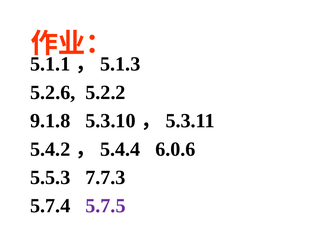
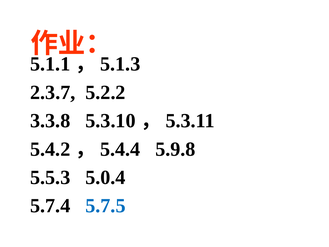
5.2.6: 5.2.6 -> 2.3.7
9.1.8: 9.1.8 -> 3.3.8
6.0.6: 6.0.6 -> 5.9.8
7.7.3: 7.7.3 -> 5.0.4
5.7.5 colour: purple -> blue
